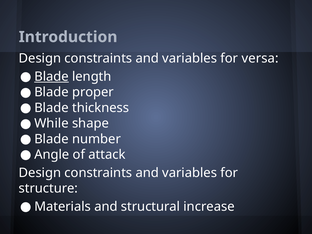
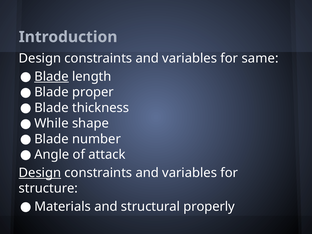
versa: versa -> same
Design at (40, 173) underline: none -> present
increase: increase -> properly
